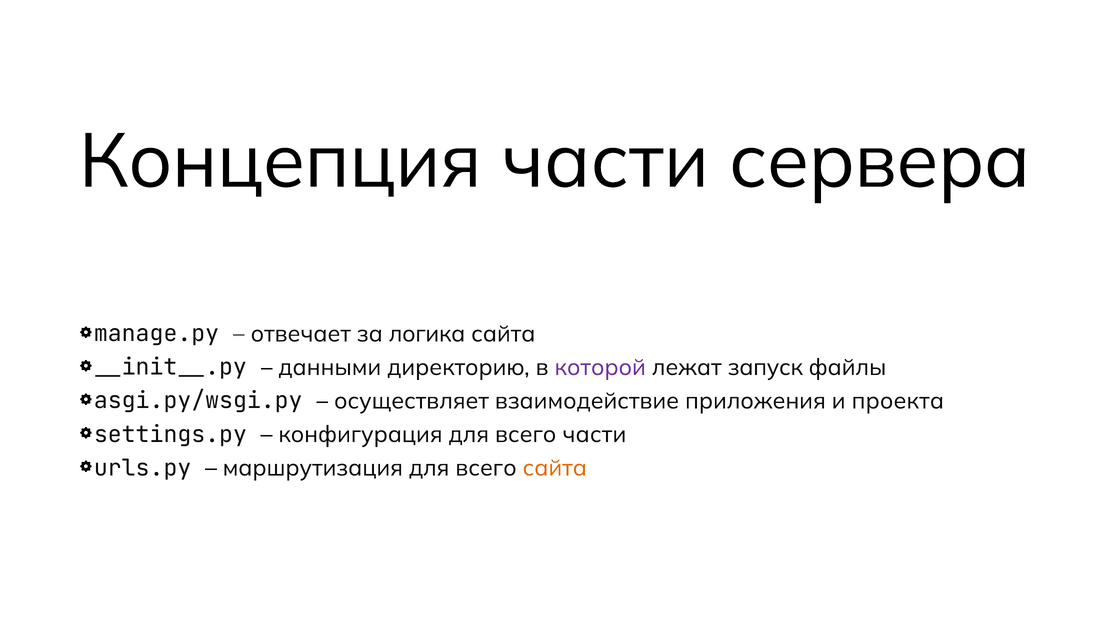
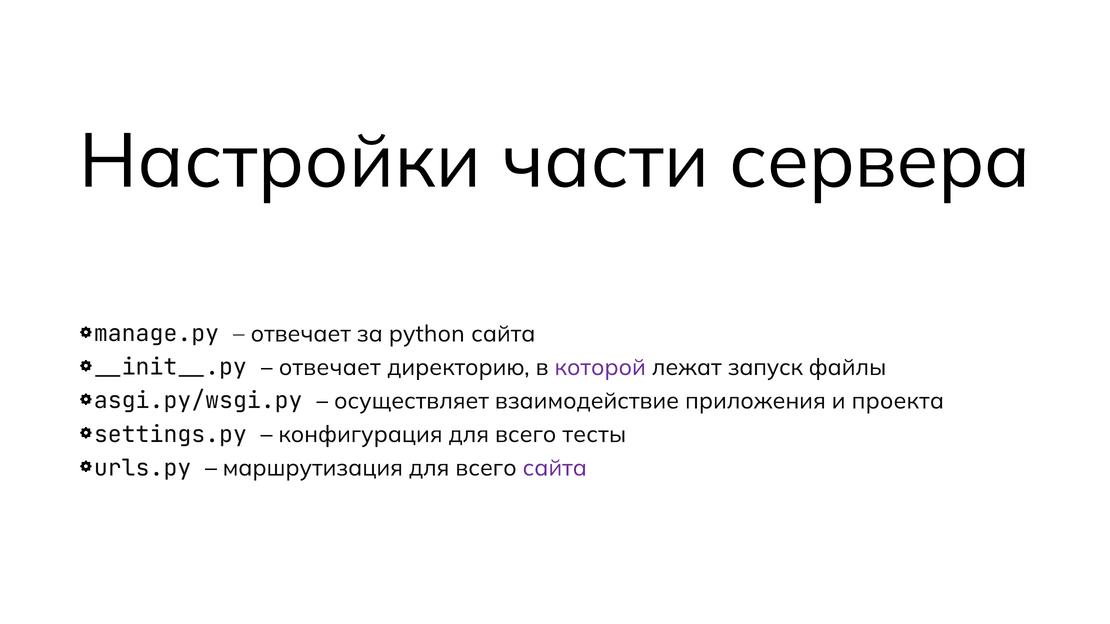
Концепция: Концепция -> Настройки
логика: логика -> python
данными at (330, 368): данными -> отвечает
всего части: части -> тесты
сайта at (555, 468) colour: orange -> purple
